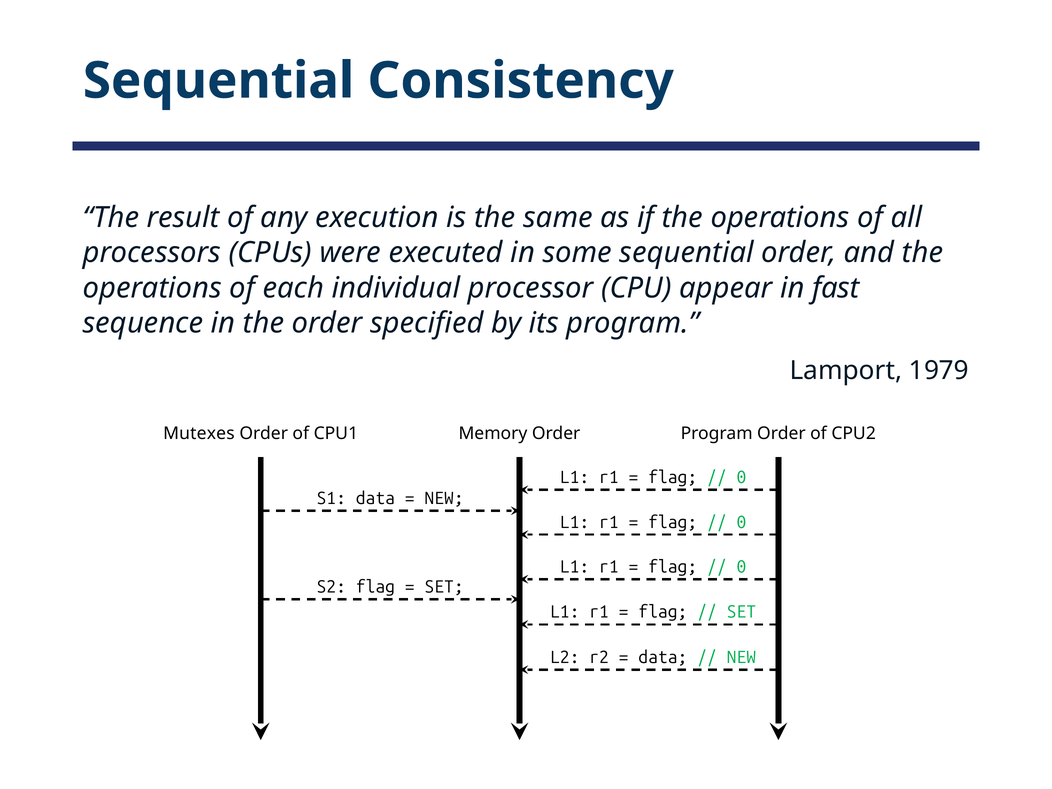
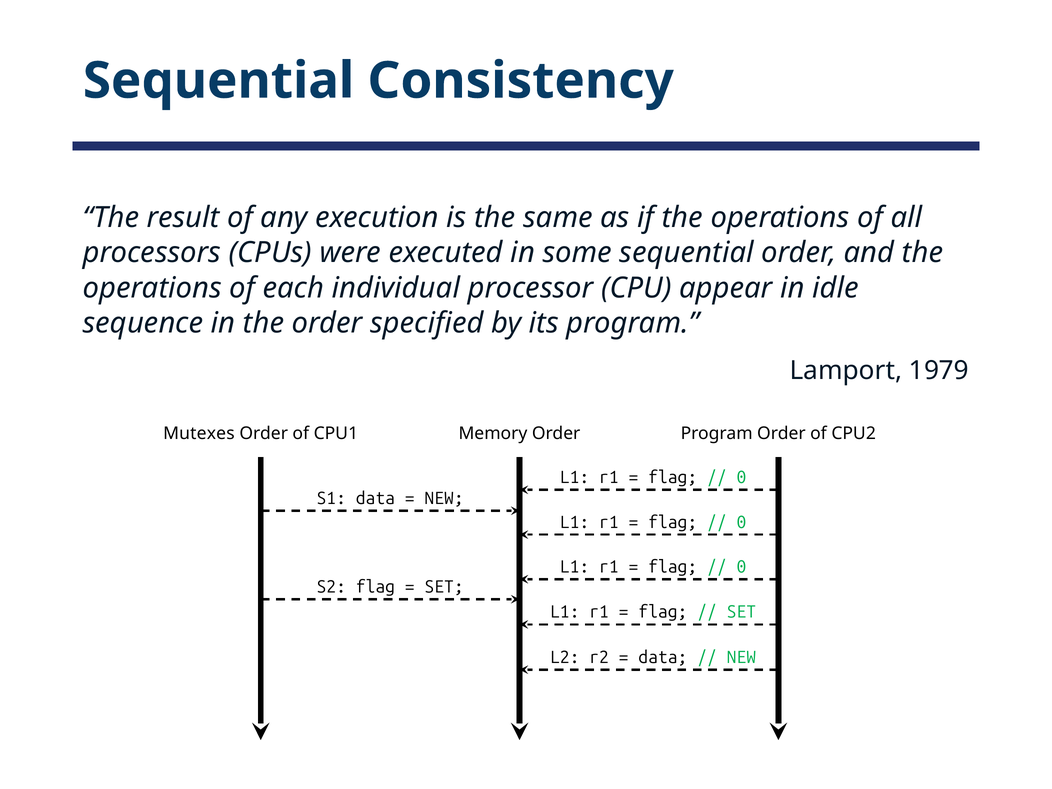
fast: fast -> idle
